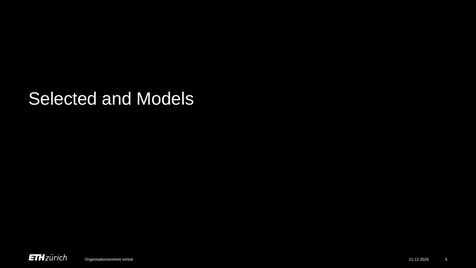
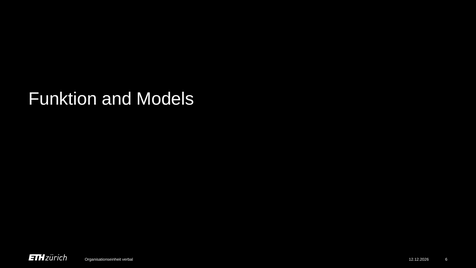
Selected: Selected -> Funktion
